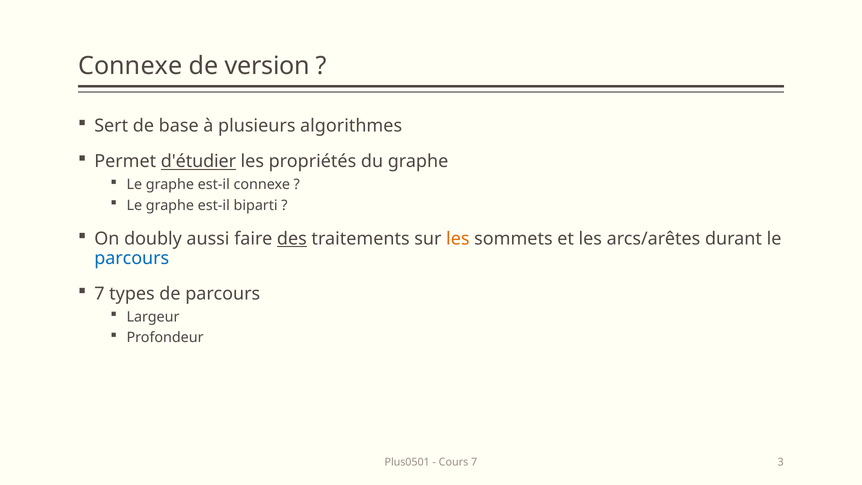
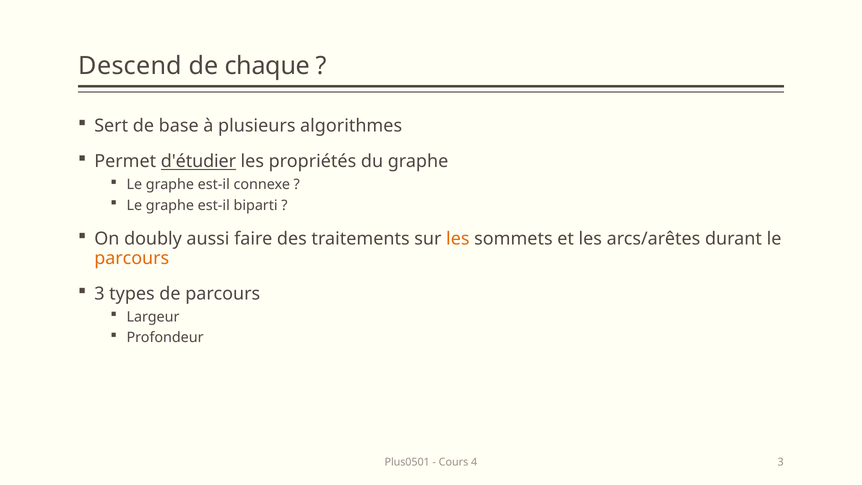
Connexe at (130, 66): Connexe -> Descend
version: version -> chaque
des underline: present -> none
parcours at (132, 258) colour: blue -> orange
7 at (99, 294): 7 -> 3
Cours 7: 7 -> 4
